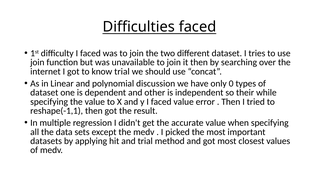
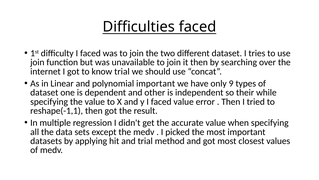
polynomial discussion: discussion -> important
0: 0 -> 9
